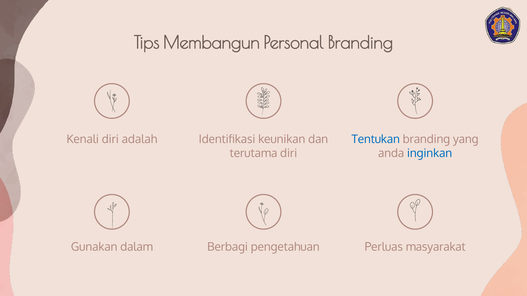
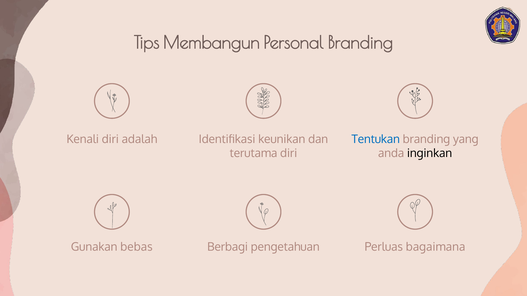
inginkan colour: blue -> black
dalam: dalam -> bebas
masyarakat: masyarakat -> bagaimana
